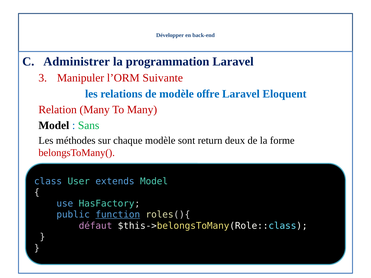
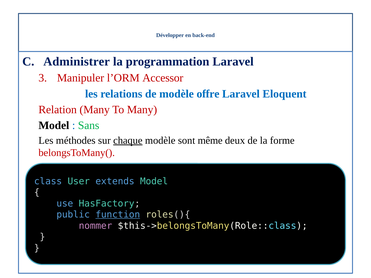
Suivante: Suivante -> Accessor
chaque underline: none -> present
return: return -> même
défaut: défaut -> nommer
